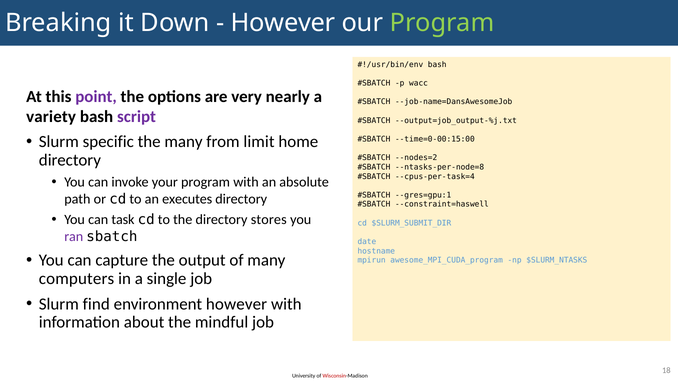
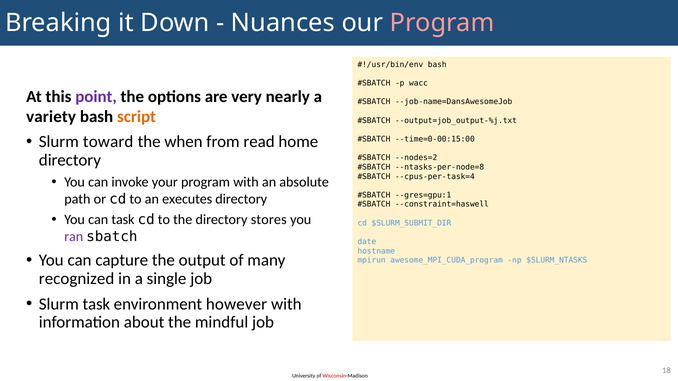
However at (283, 23): However -> Nuances
Program at (442, 23) colour: light green -> pink
script colour: purple -> orange
specific: specific -> toward
the many: many -> when
limit: limit -> read
computers: computers -> recognized
Slurm find: find -> task
